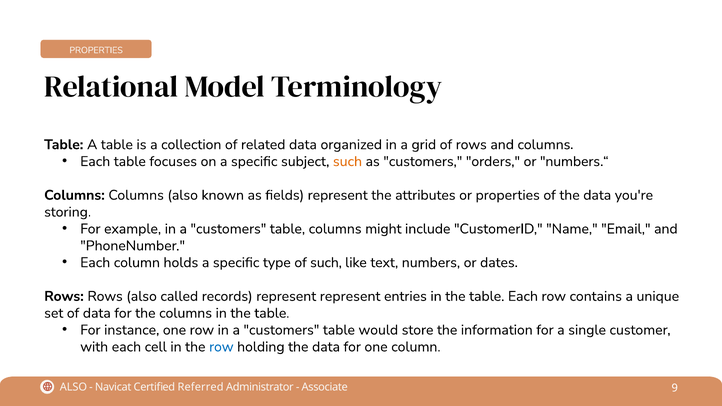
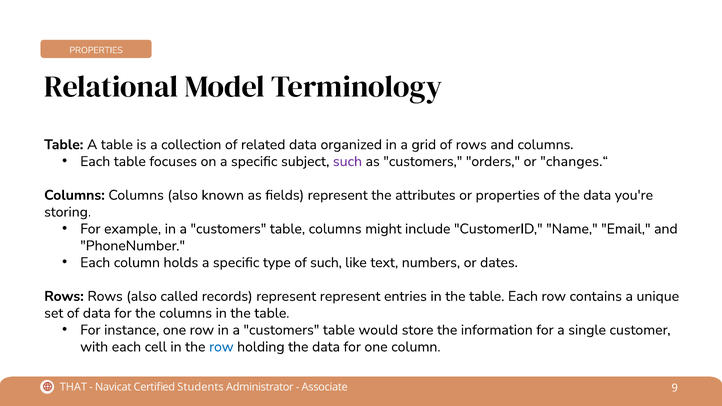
such at (347, 161) colour: orange -> purple
numbers.“: numbers.“ -> changes.“
ALSO at (73, 387): ALSO -> THAT
Referred: Referred -> Students
